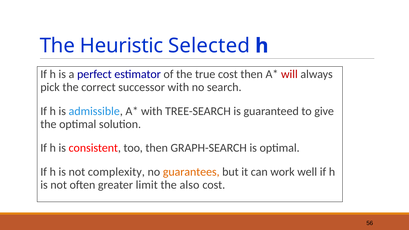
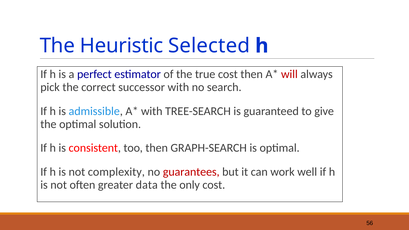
guarantees colour: orange -> red
limit: limit -> data
also: also -> only
